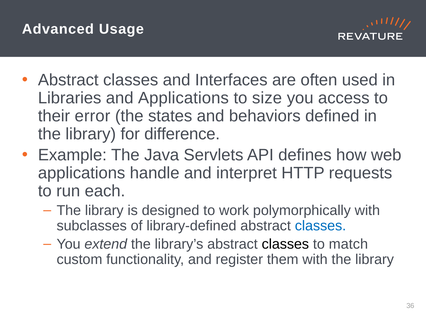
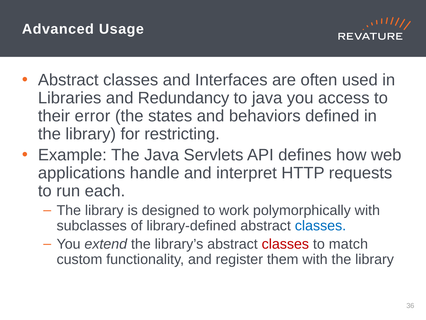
and Applications: Applications -> Redundancy
to size: size -> java
difference: difference -> restricting
classes at (285, 244) colour: black -> red
